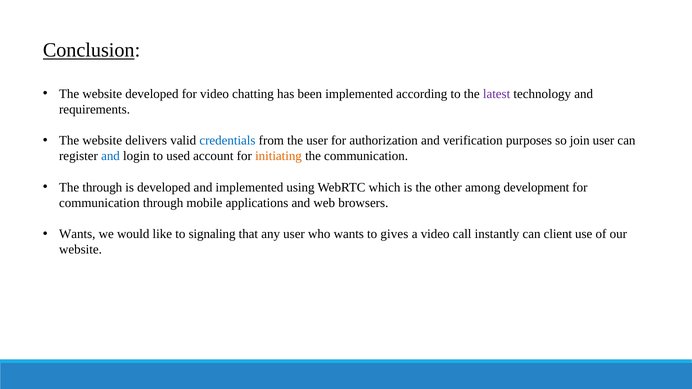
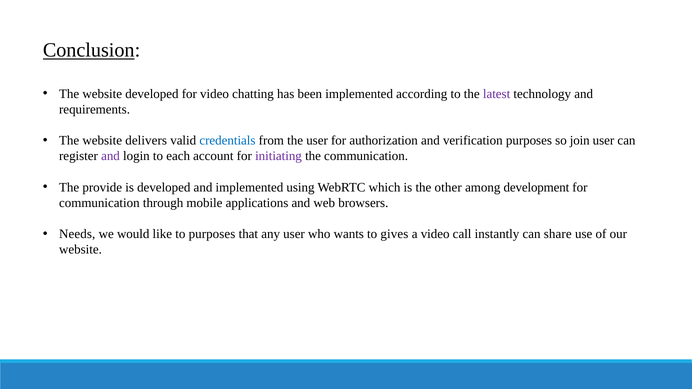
and at (111, 156) colour: blue -> purple
used: used -> each
initiating colour: orange -> purple
The through: through -> provide
Wants at (77, 234): Wants -> Needs
to signaling: signaling -> purposes
client: client -> share
